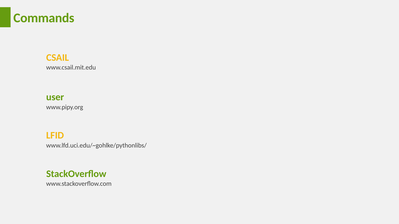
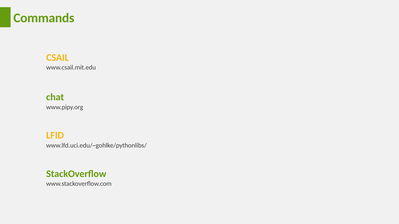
user: user -> chat
